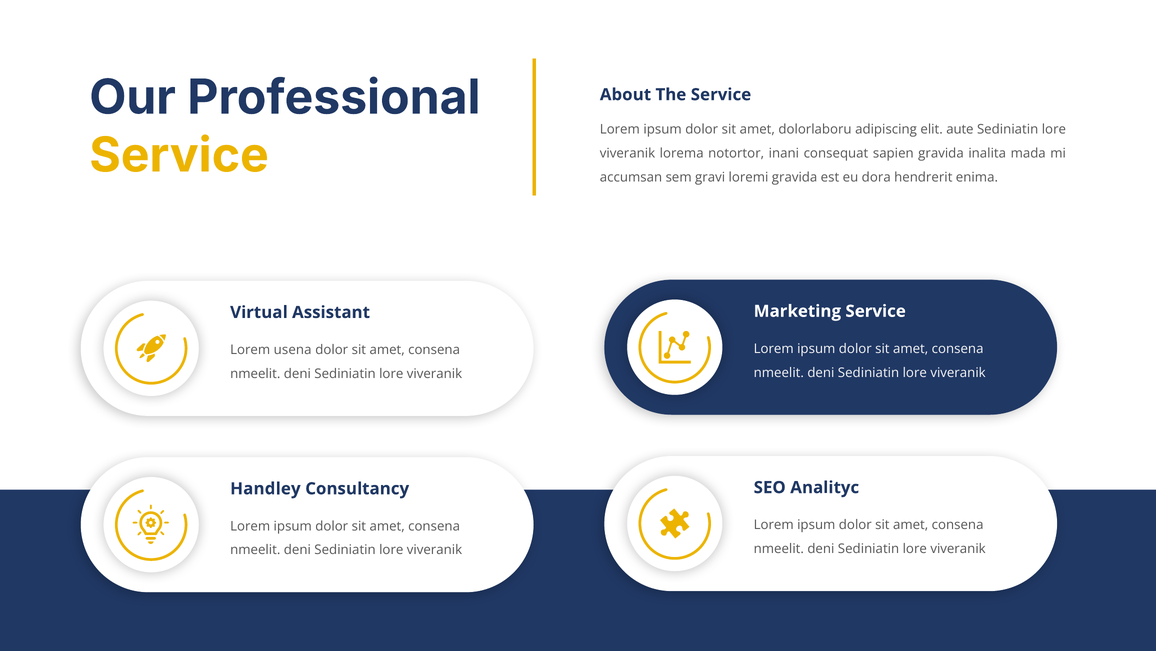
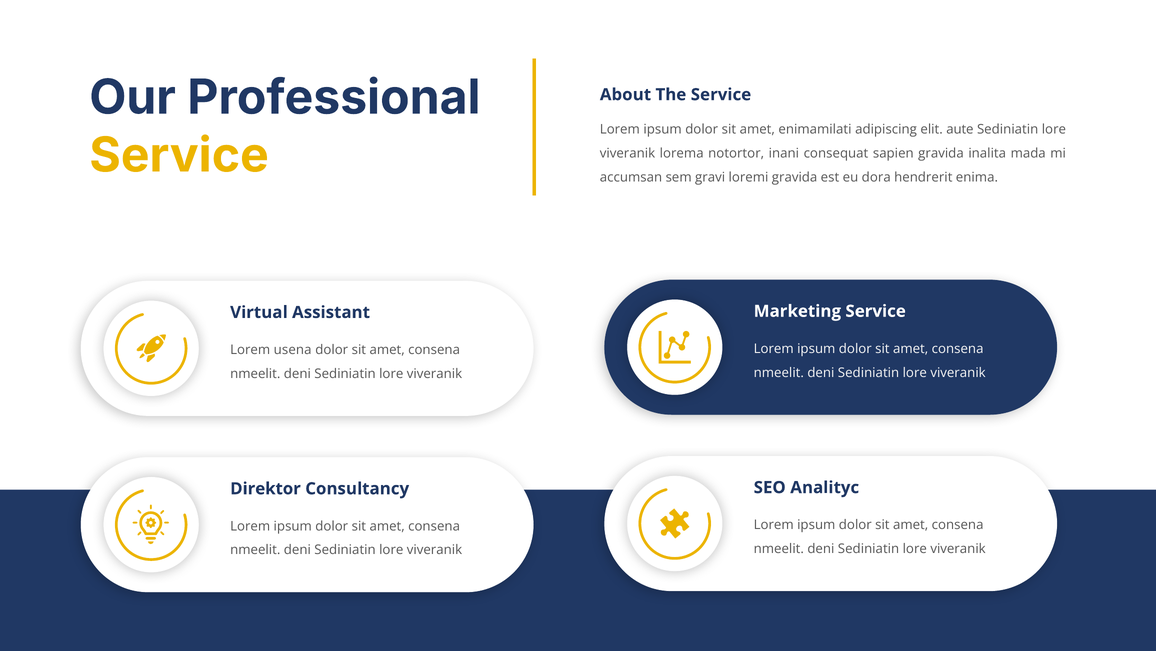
dolorlaboru: dolorlaboru -> enimamilati
Handley: Handley -> Direktor
